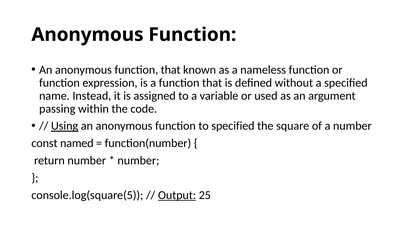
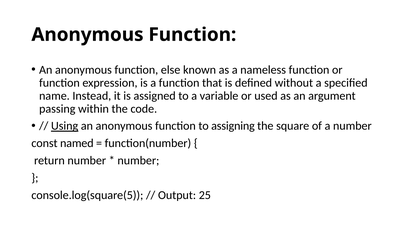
anonymous function that: that -> else
to specified: specified -> assigning
Output underline: present -> none
